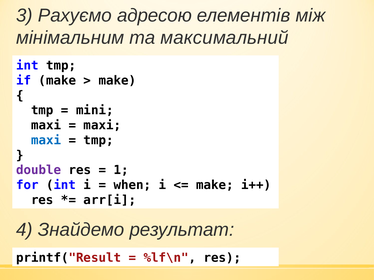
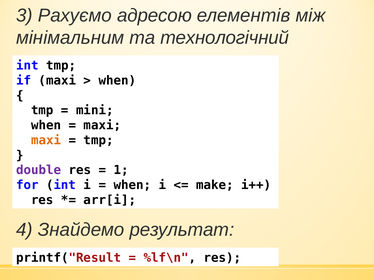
максимальний: максимальний -> технологічний
if make: make -> maxi
make at (117, 81): make -> when
maxi at (46, 126): maxi -> when
maxi at (46, 140) colour: blue -> orange
